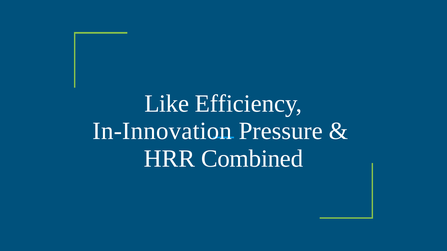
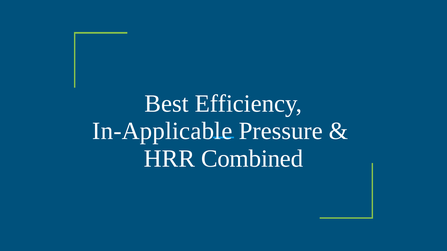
Like: Like -> Best
In-Innovation: In-Innovation -> In-Applicable
